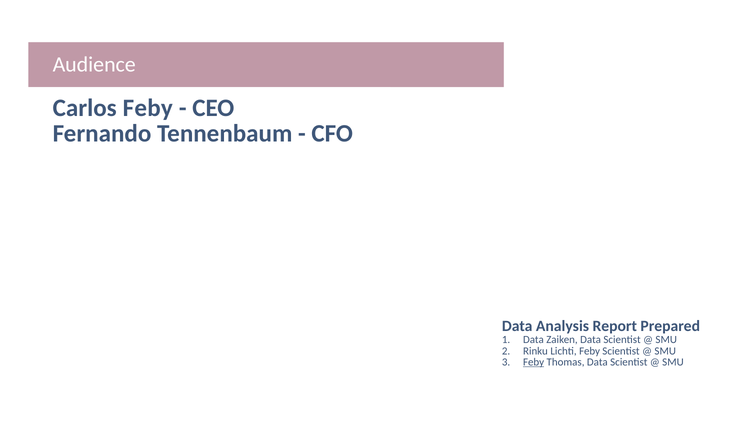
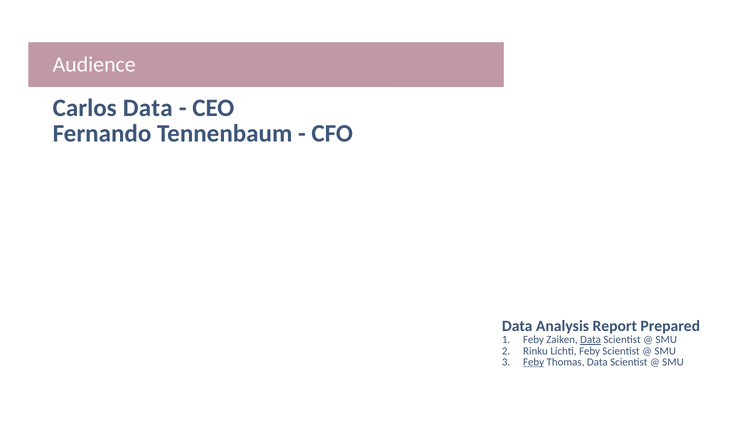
Carlos Feby: Feby -> Data
Data at (533, 340): Data -> Feby
Data at (591, 340) underline: none -> present
